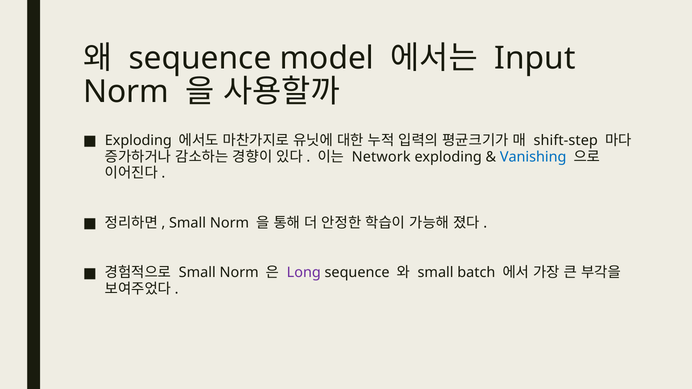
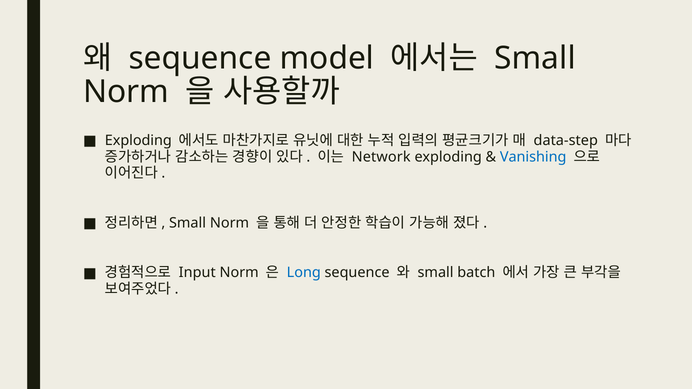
Input at (535, 58): Input -> Small
shift-step: shift-step -> data-step
Small at (197, 273): Small -> Input
Long colour: purple -> blue
